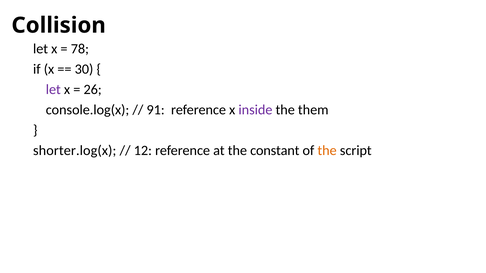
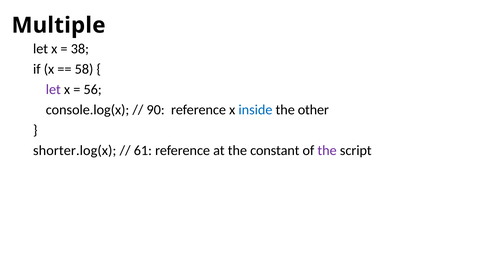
Collision: Collision -> Multiple
78: 78 -> 38
30: 30 -> 58
26: 26 -> 56
91: 91 -> 90
inside colour: purple -> blue
them: them -> other
12: 12 -> 61
the at (327, 151) colour: orange -> purple
